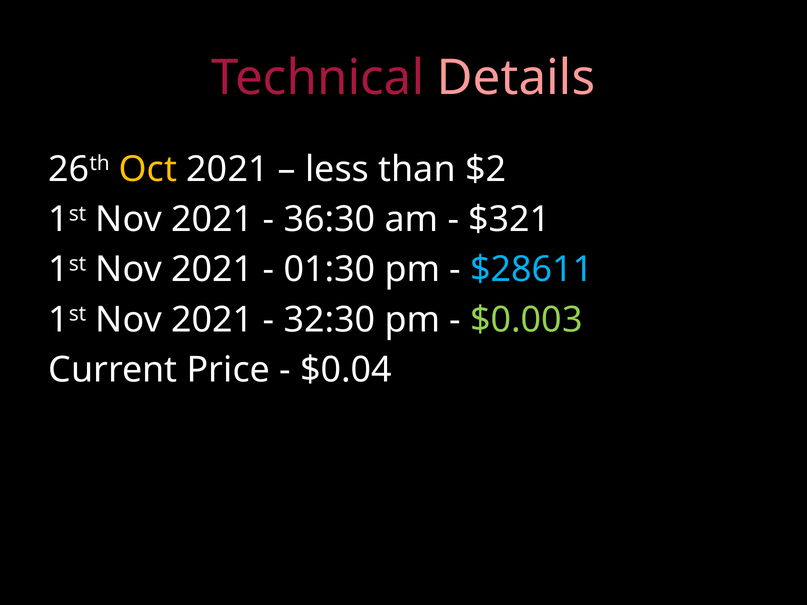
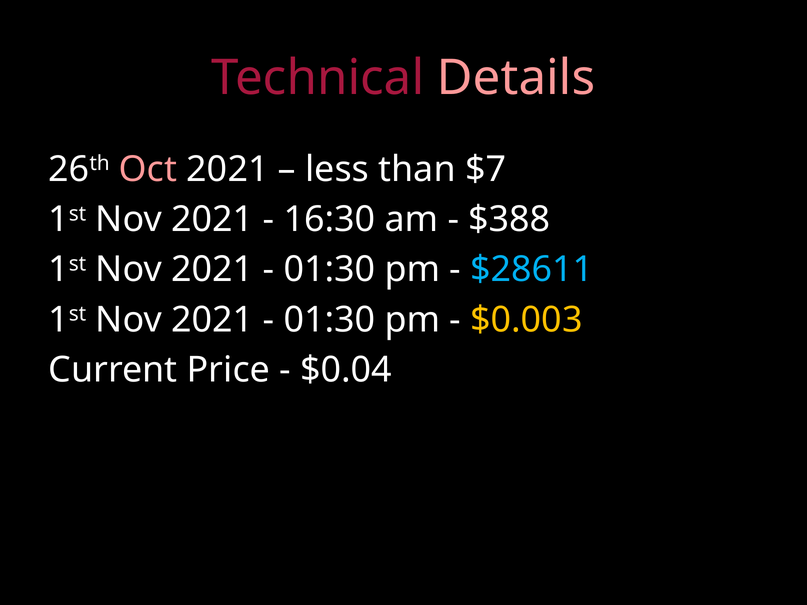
Oct colour: yellow -> pink
$2: $2 -> $7
36:30: 36:30 -> 16:30
$321: $321 -> $388
32:30 at (329, 320): 32:30 -> 01:30
$0.003 colour: light green -> yellow
